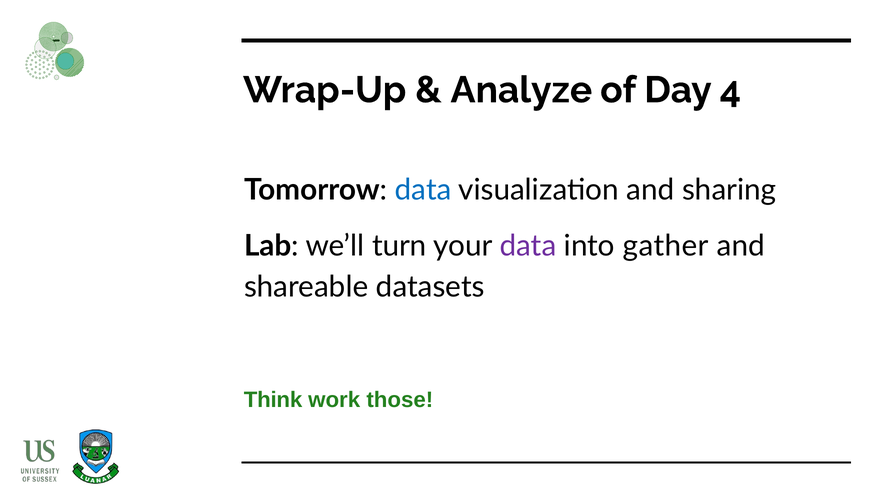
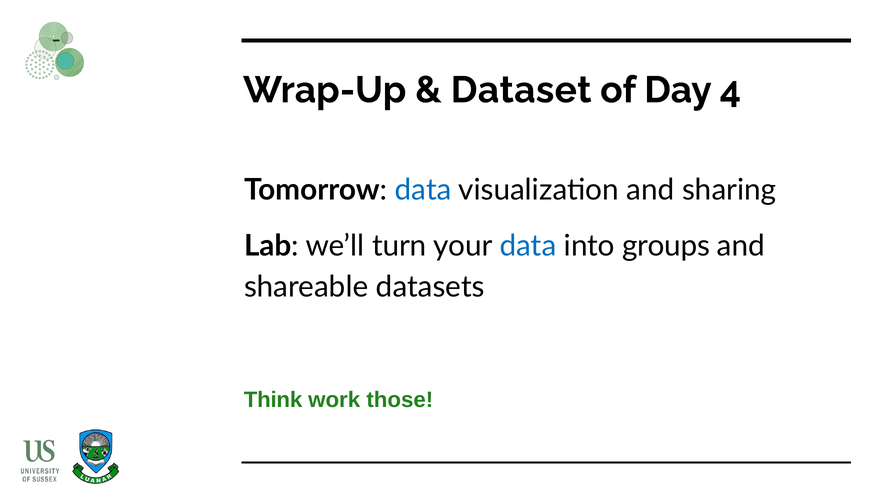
Analyze: Analyze -> Dataset
data at (528, 246) colour: purple -> blue
gather: gather -> groups
